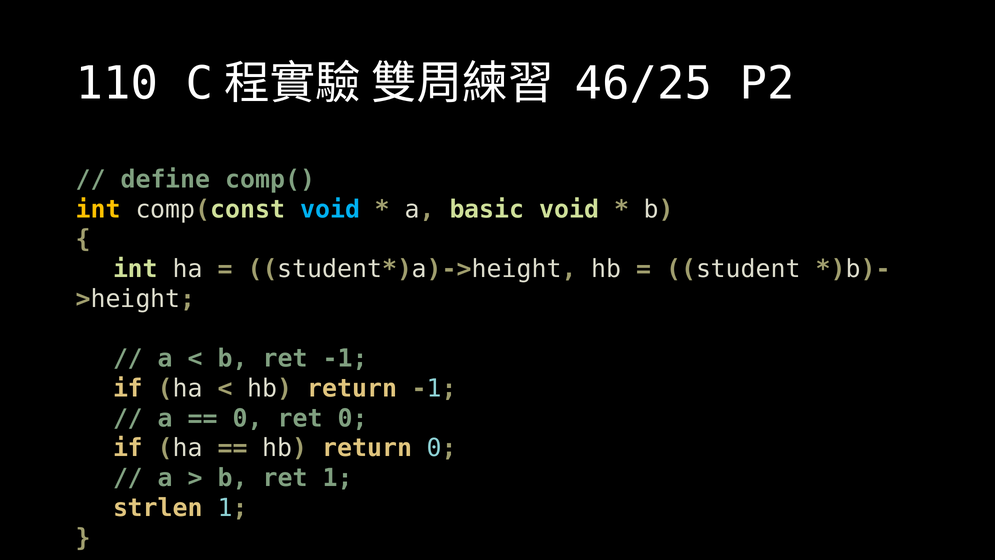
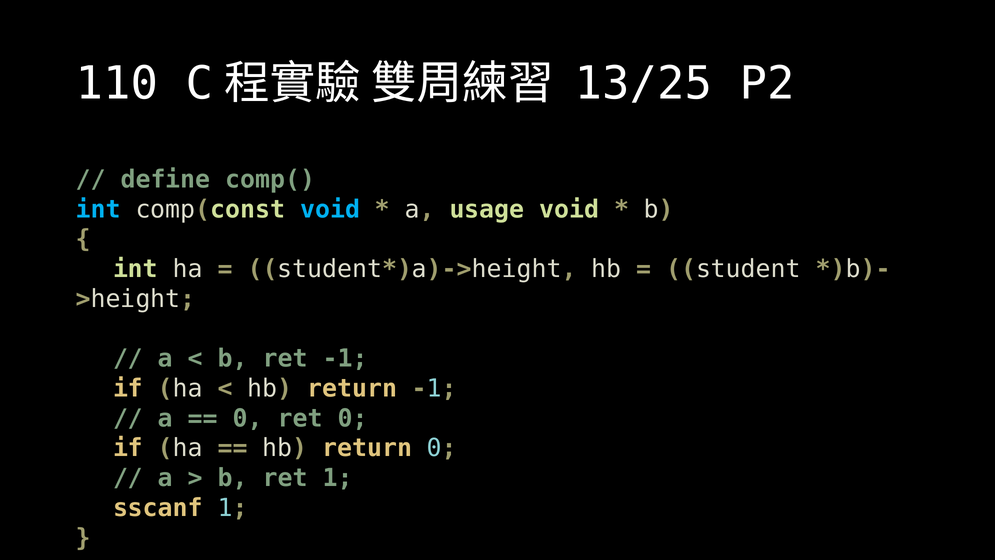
46/25: 46/25 -> 13/25
int at (98, 209) colour: yellow -> light blue
basic: basic -> usage
strlen: strlen -> sscanf
